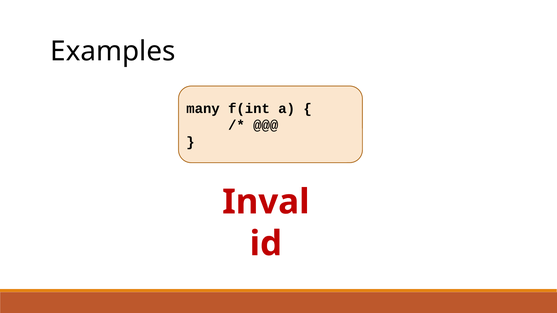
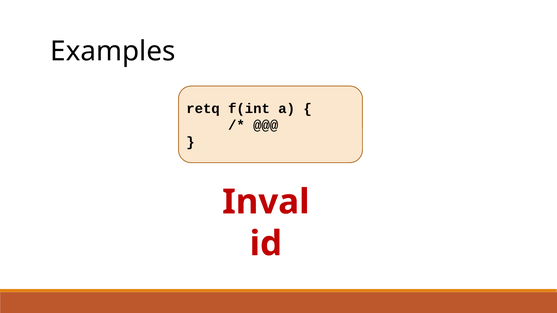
many: many -> retq
